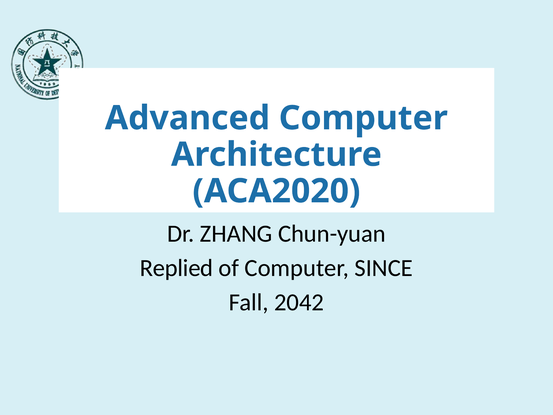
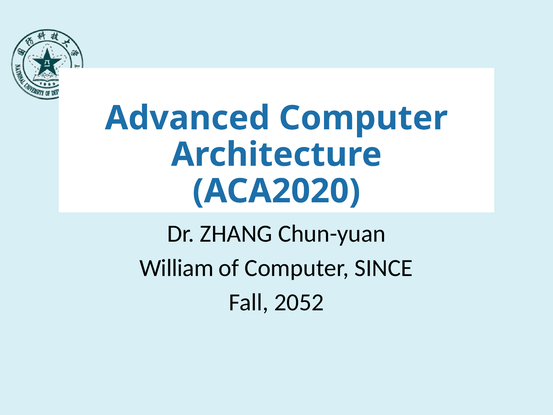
Replied: Replied -> William
2042: 2042 -> 2052
